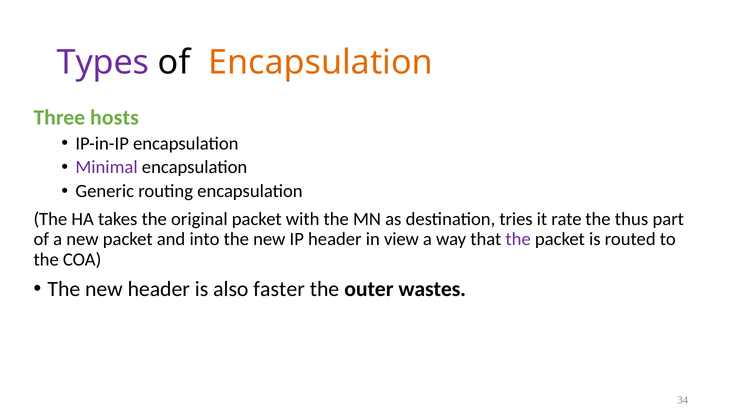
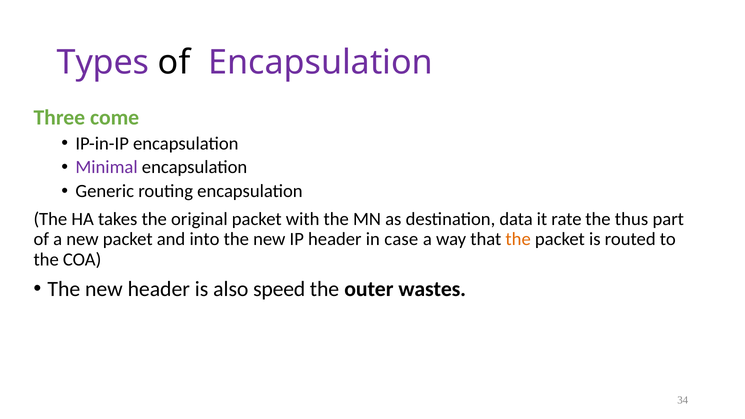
Encapsulation at (321, 63) colour: orange -> purple
hosts: hosts -> come
tries: tries -> data
view: view -> case
the at (518, 239) colour: purple -> orange
faster: faster -> speed
